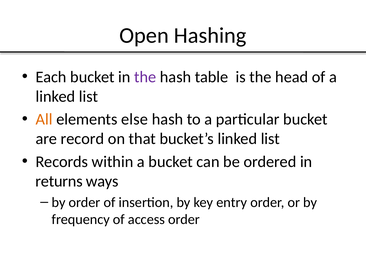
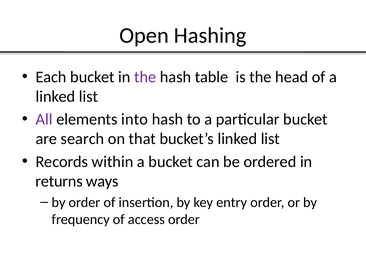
All colour: orange -> purple
else: else -> into
record: record -> search
